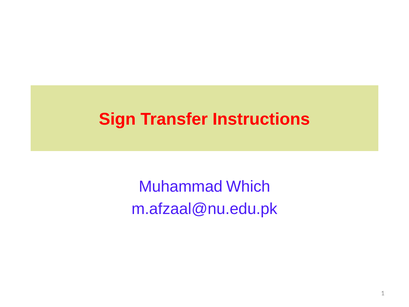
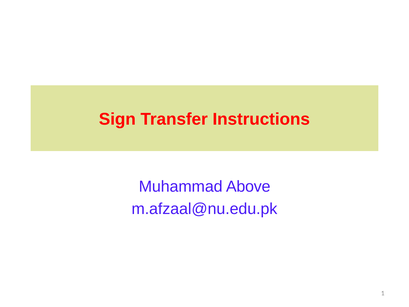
Which: Which -> Above
